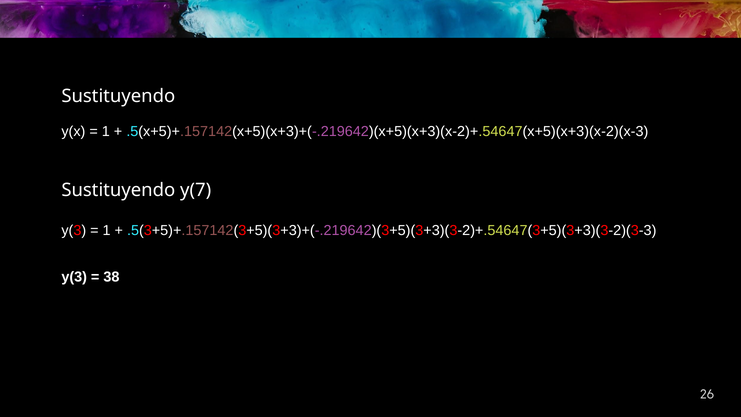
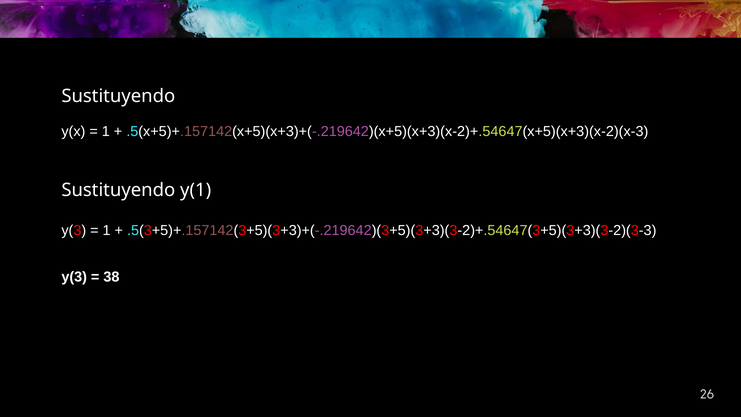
y(7: y(7 -> y(1
